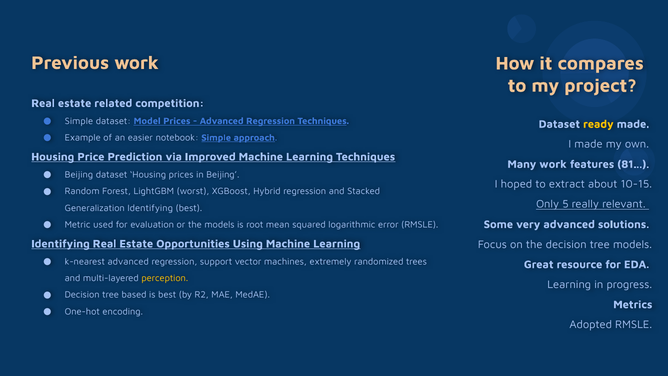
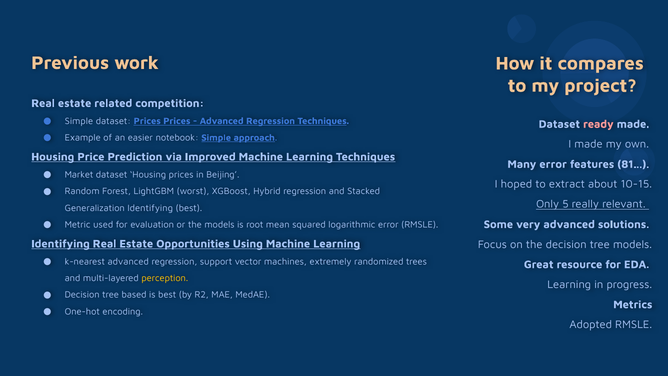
dataset Model: Model -> Prices
ready colour: yellow -> pink
Many work: work -> error
Beijing at (79, 174): Beijing -> Market
